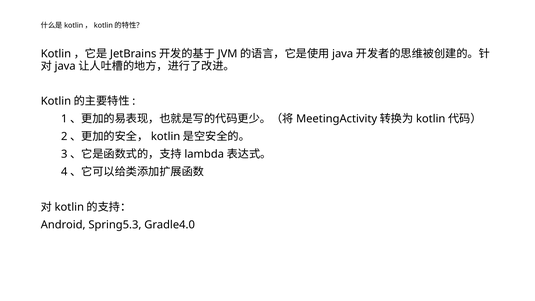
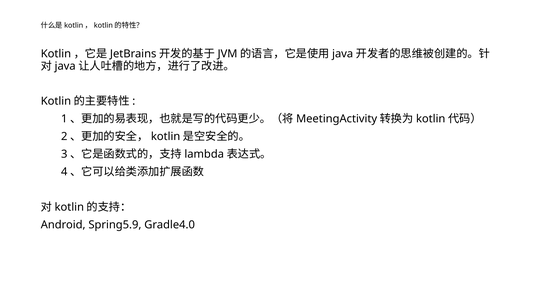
Spring5.3: Spring5.3 -> Spring5.9
